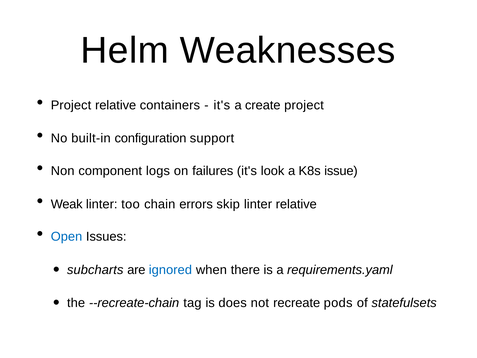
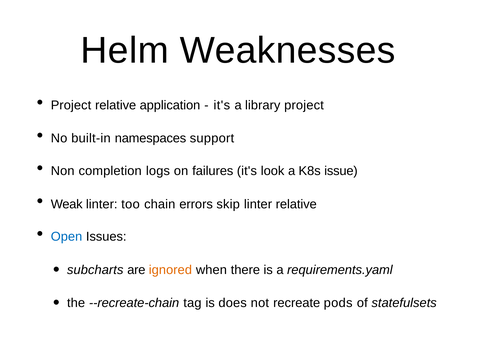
containers: containers -> application
create: create -> library
configuration: configuration -> namespaces
component: component -> completion
ignored colour: blue -> orange
